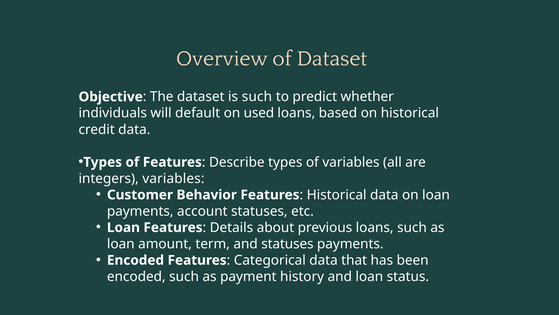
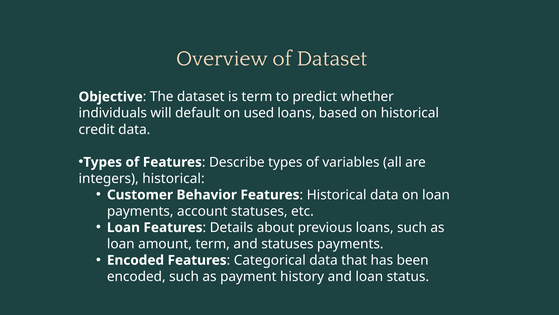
is such: such -> term
integers variables: variables -> historical
